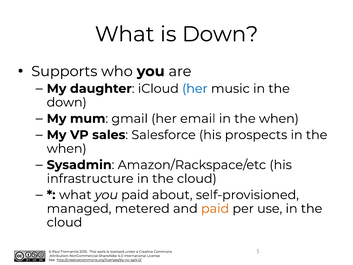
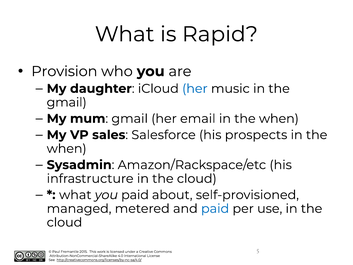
is Down: Down -> Rapid
Supports: Supports -> Provision
down at (67, 102): down -> gmail
paid at (215, 208) colour: orange -> blue
